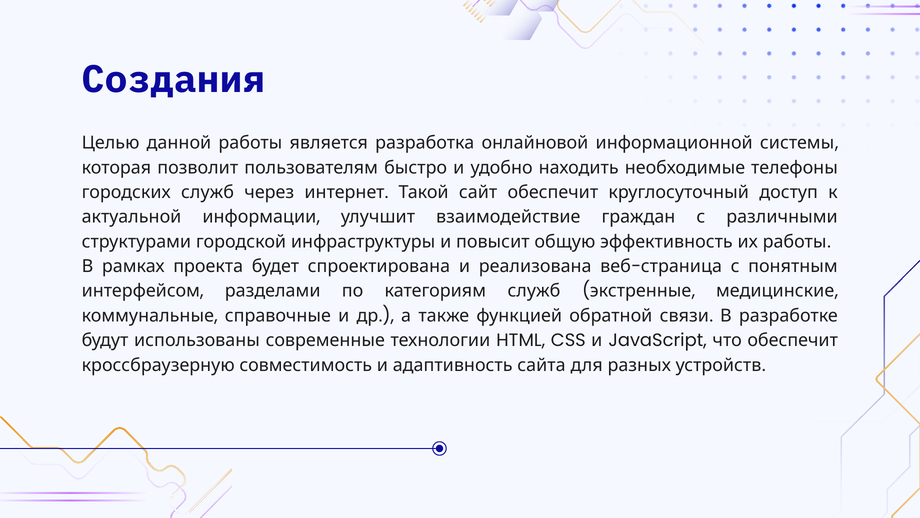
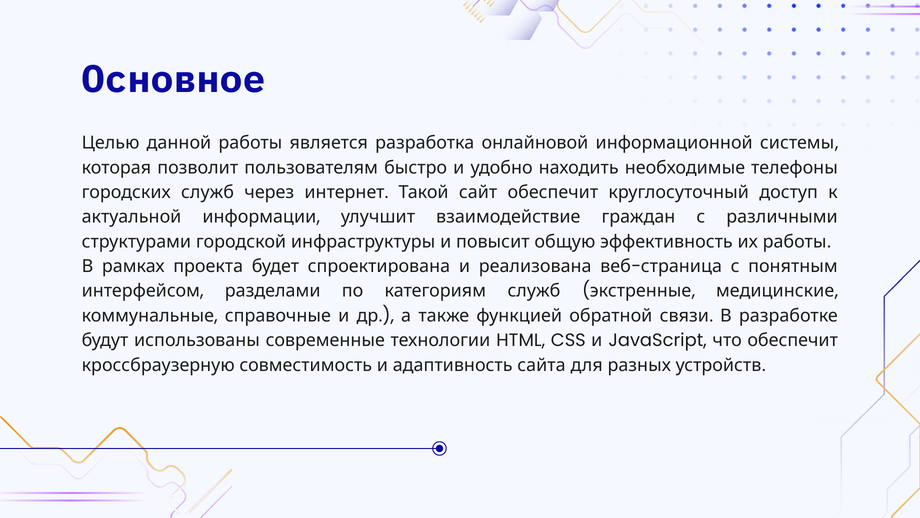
Создания: Создания -> Основное
